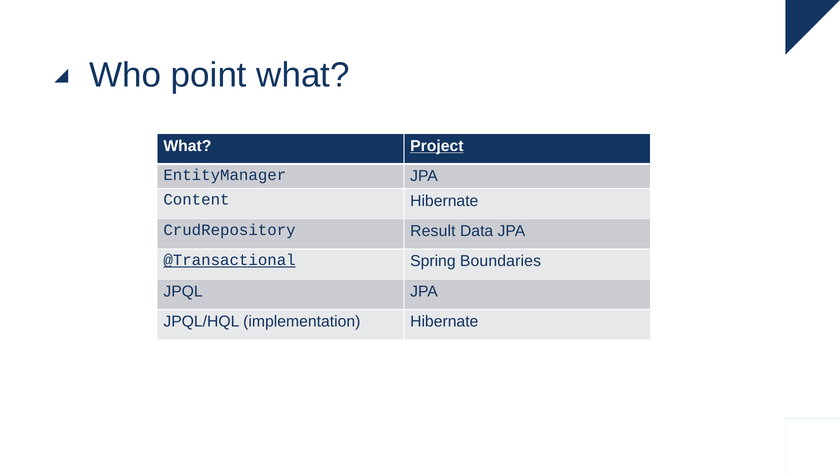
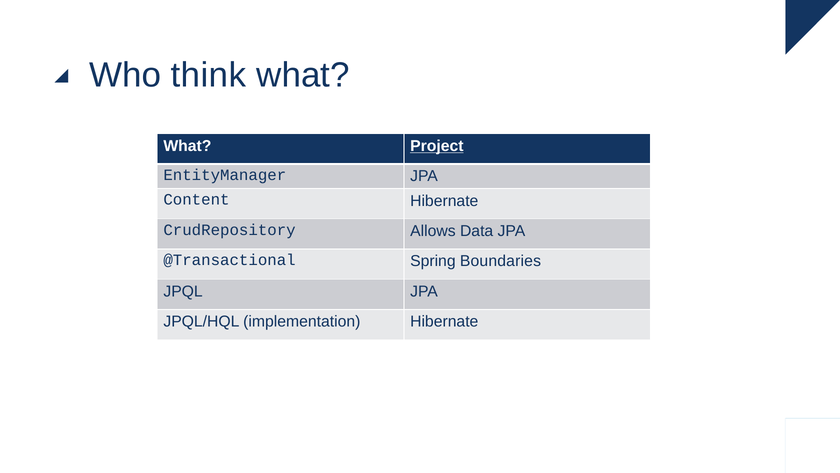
point: point -> think
Result: Result -> Allows
@Transactional underline: present -> none
